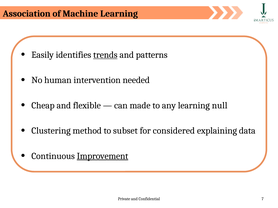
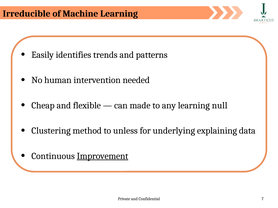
Association: Association -> Irreducible
trends underline: present -> none
subset: subset -> unless
considered: considered -> underlying
